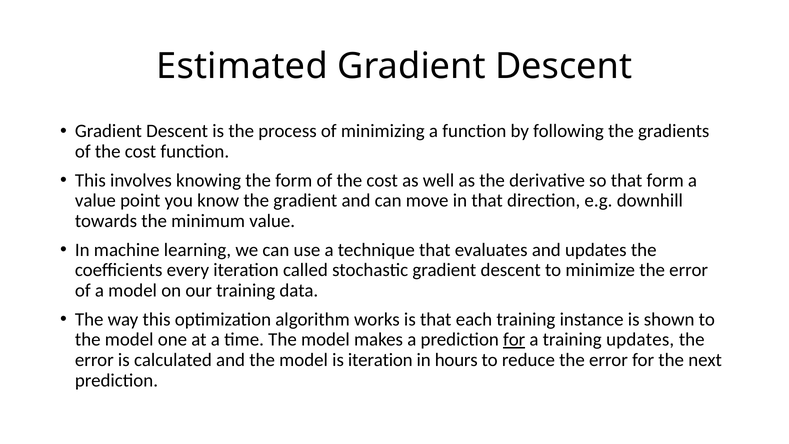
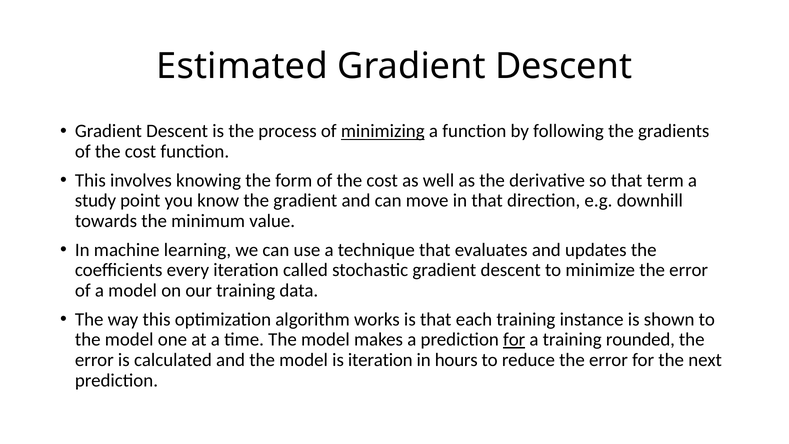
minimizing underline: none -> present
that form: form -> term
value at (95, 201): value -> study
training updates: updates -> rounded
